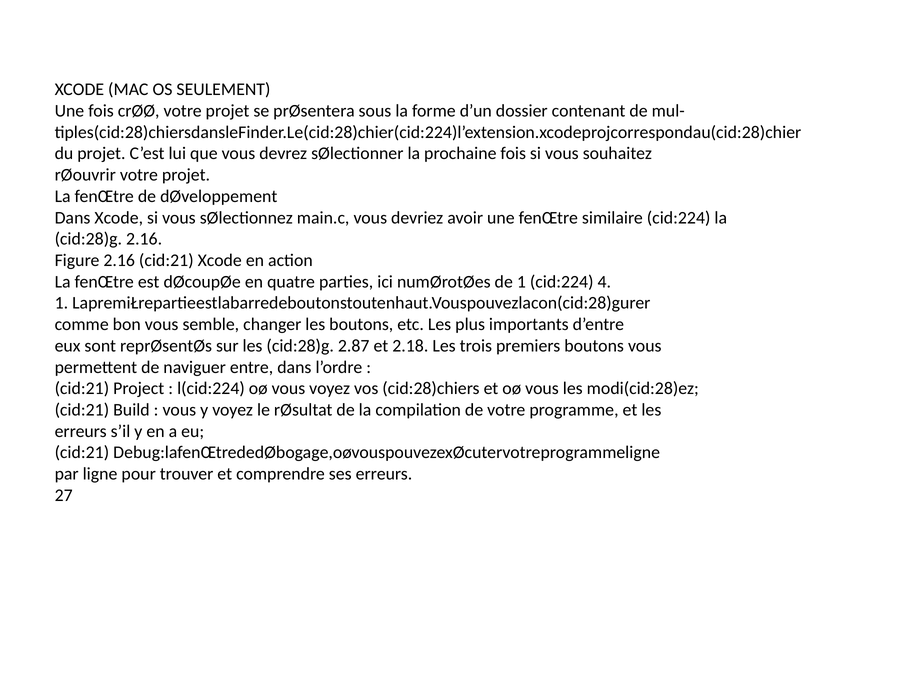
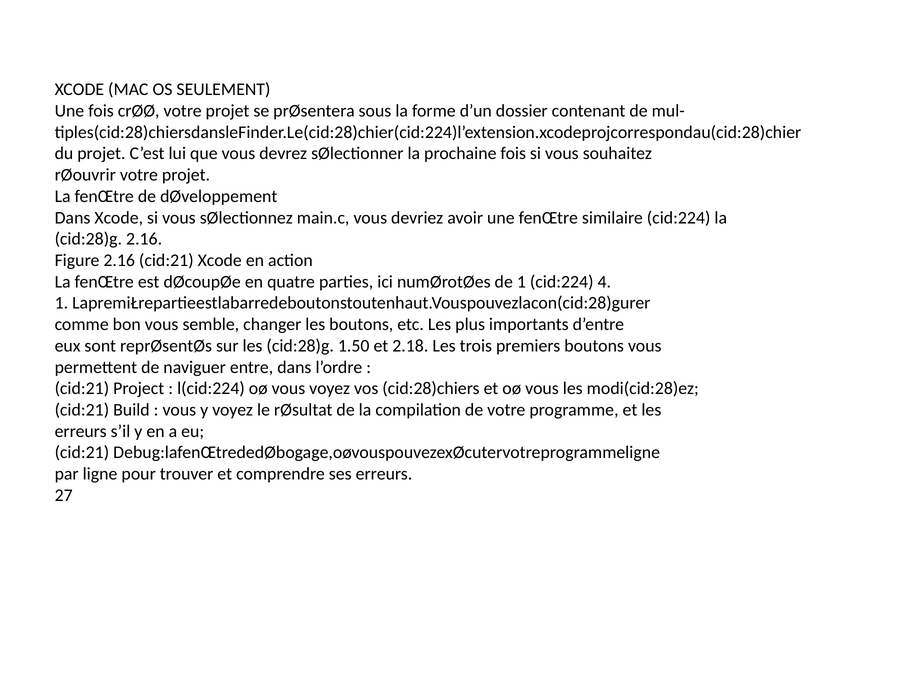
2.87: 2.87 -> 1.50
